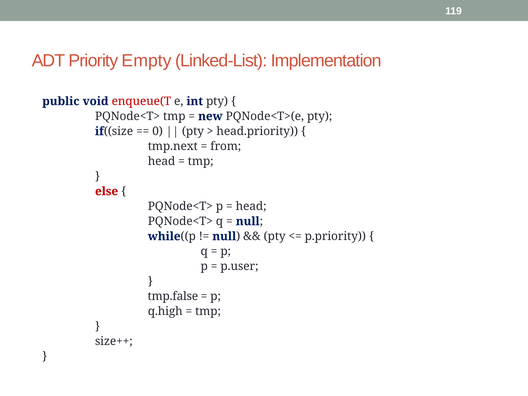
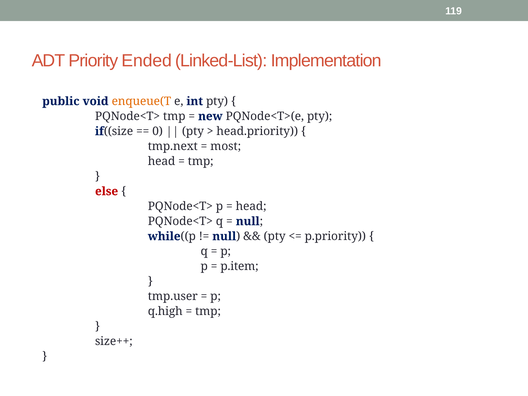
Empty: Empty -> Ended
enqueue(T colour: red -> orange
from: from -> most
p.user: p.user -> p.item
tmp.false: tmp.false -> tmp.user
